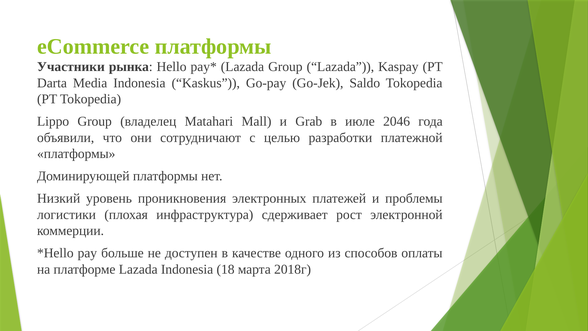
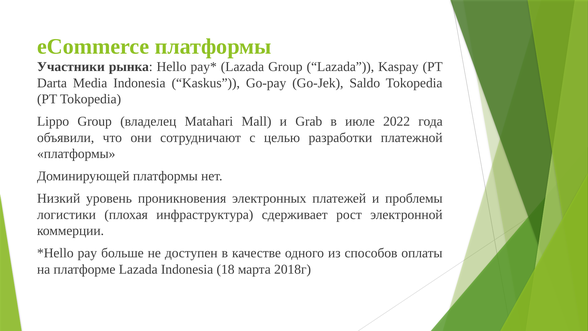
2046: 2046 -> 2022
